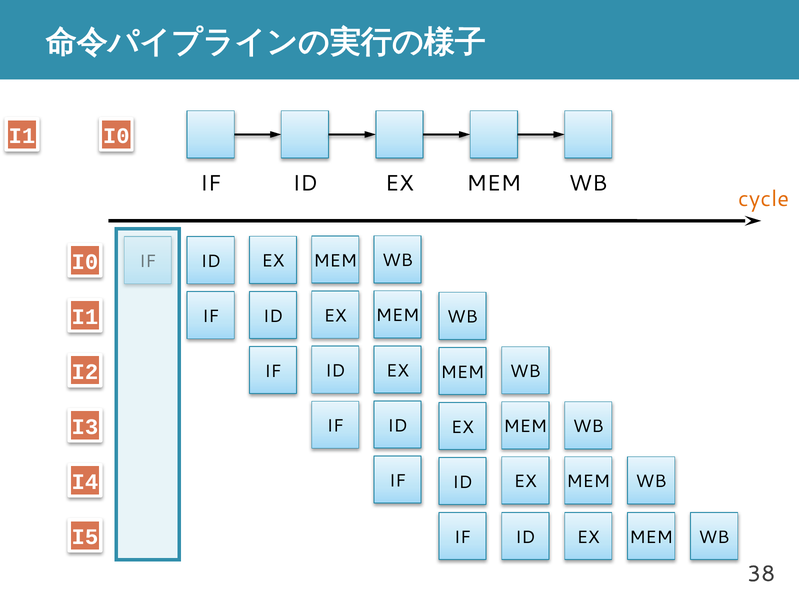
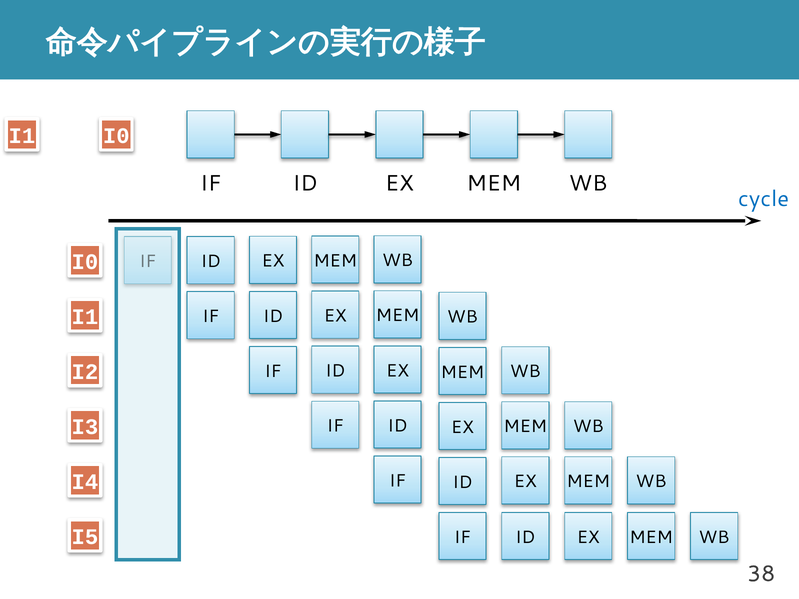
cycle colour: orange -> blue
